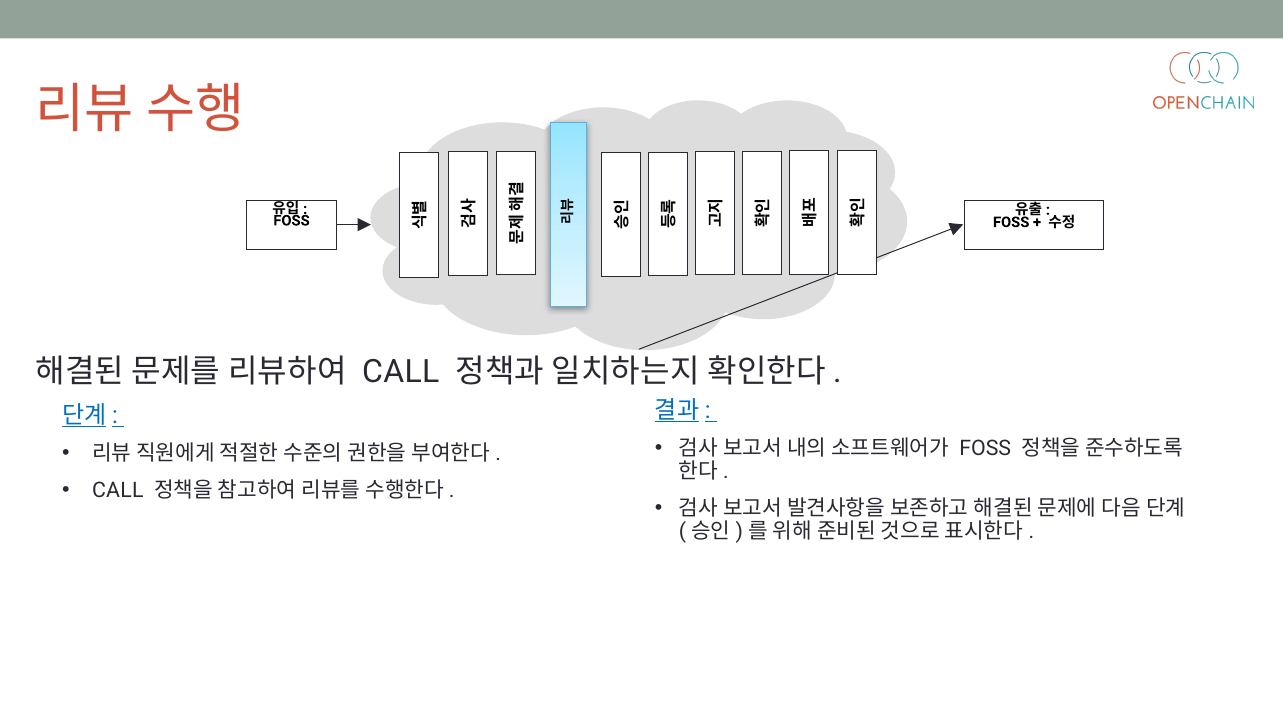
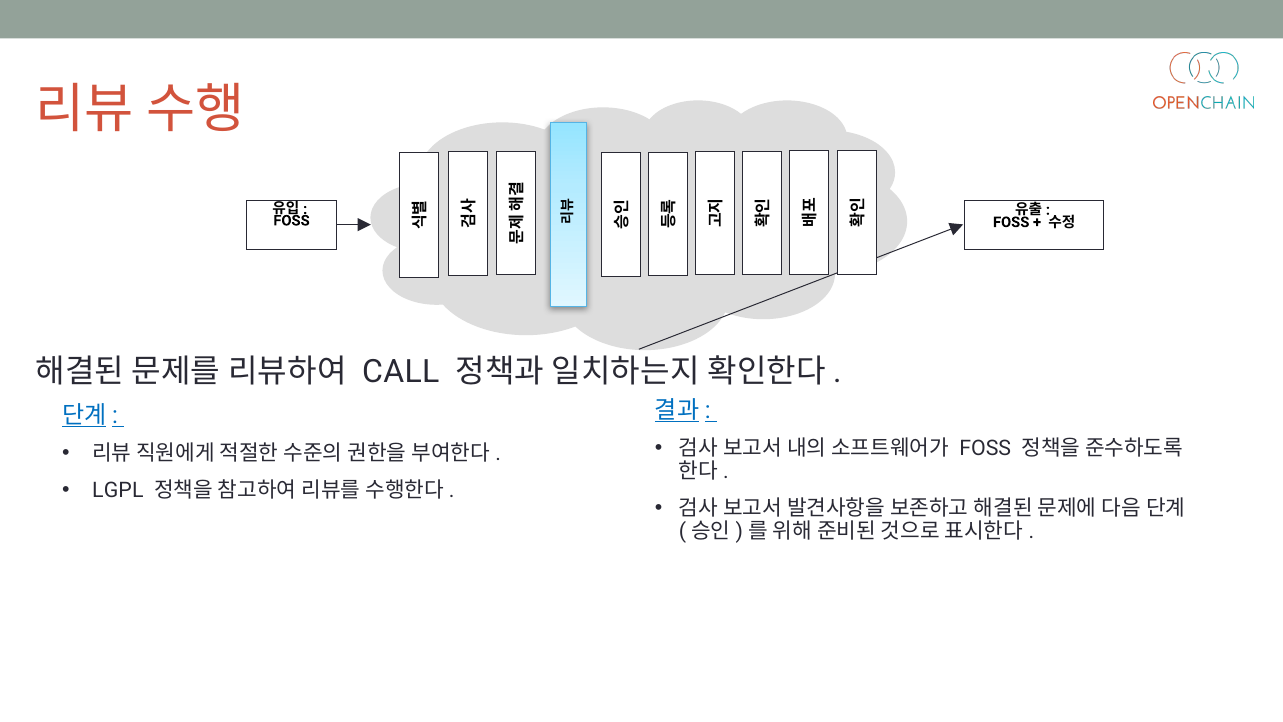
CALL at (118, 490): CALL -> LGPL
